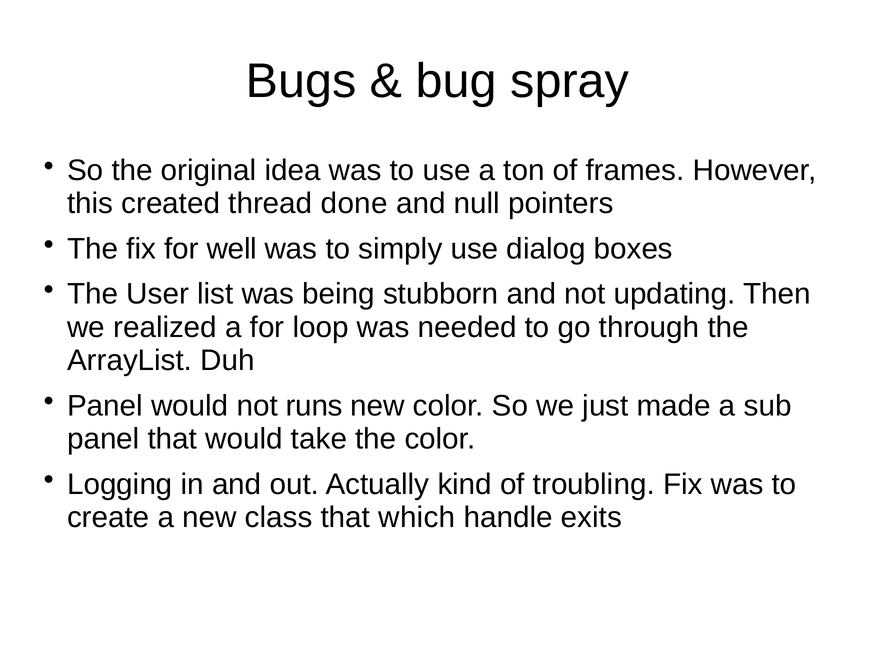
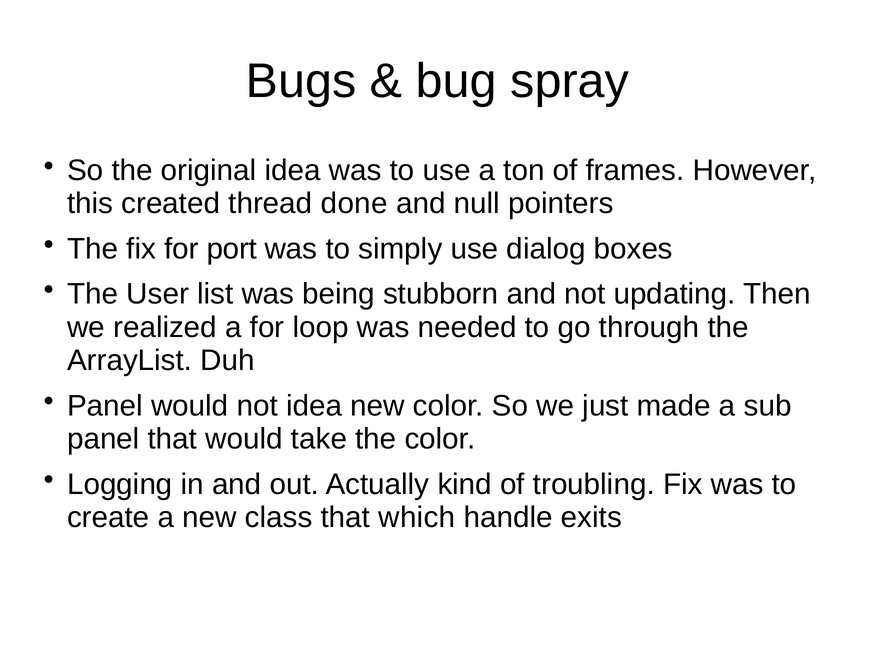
well: well -> port
not runs: runs -> idea
